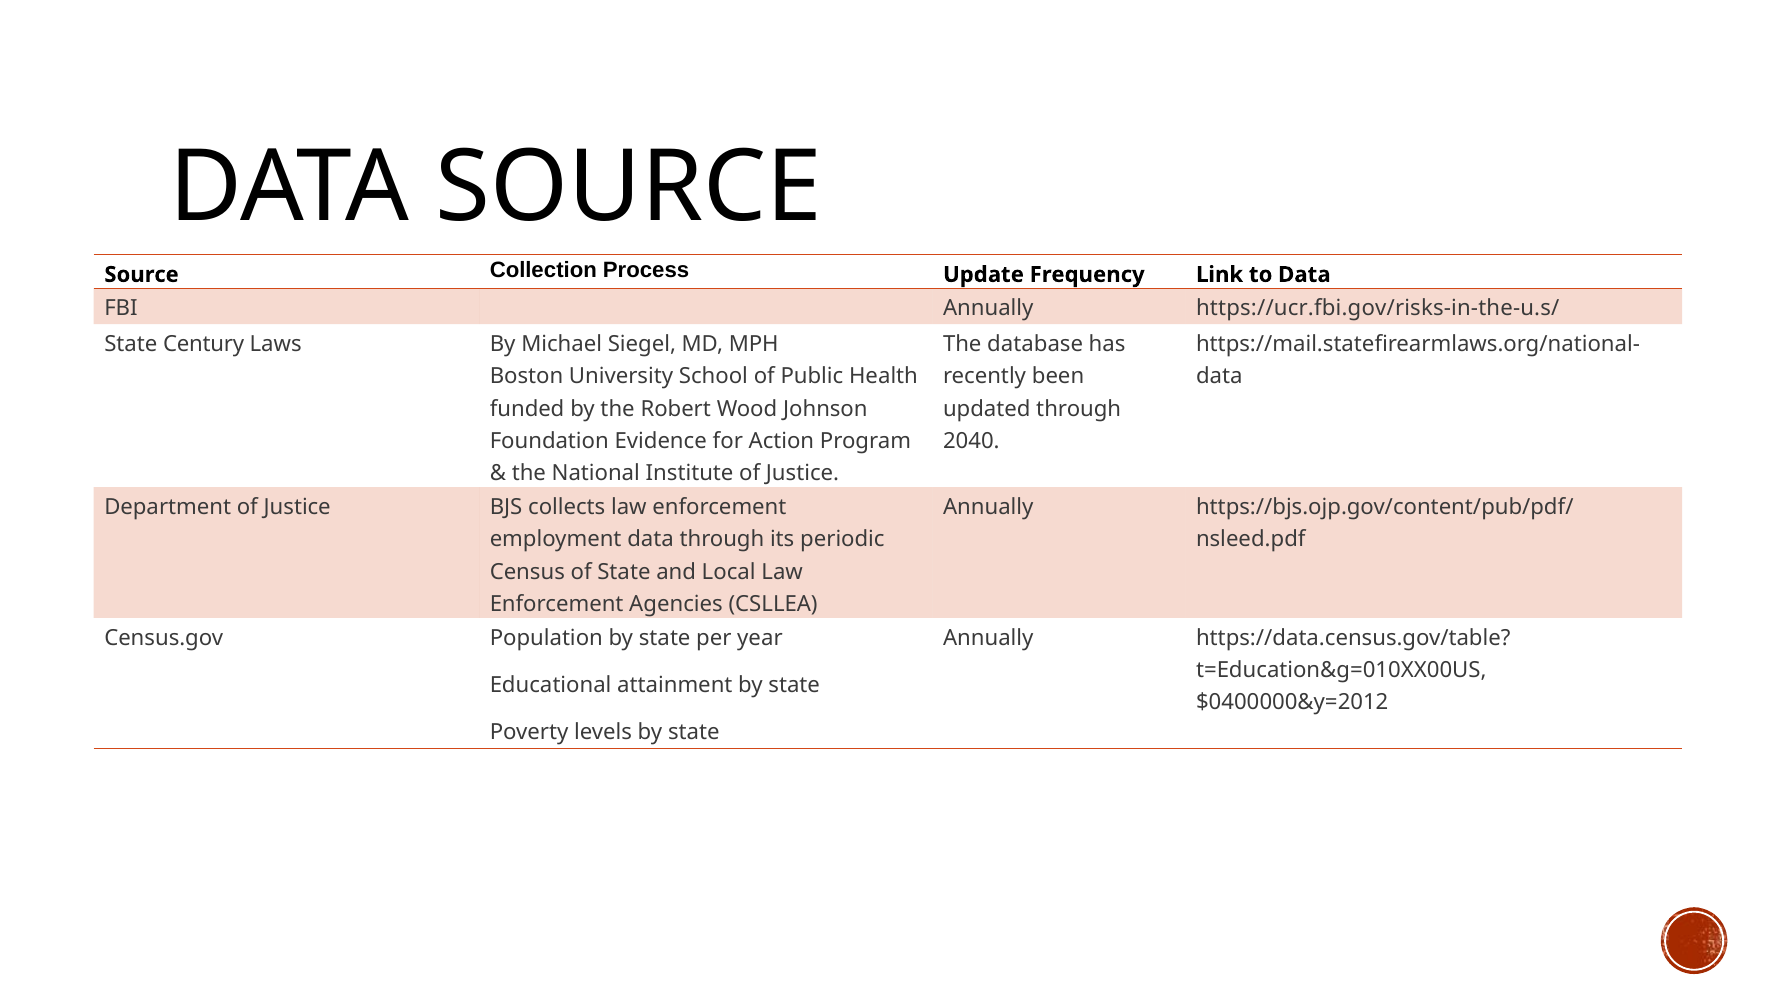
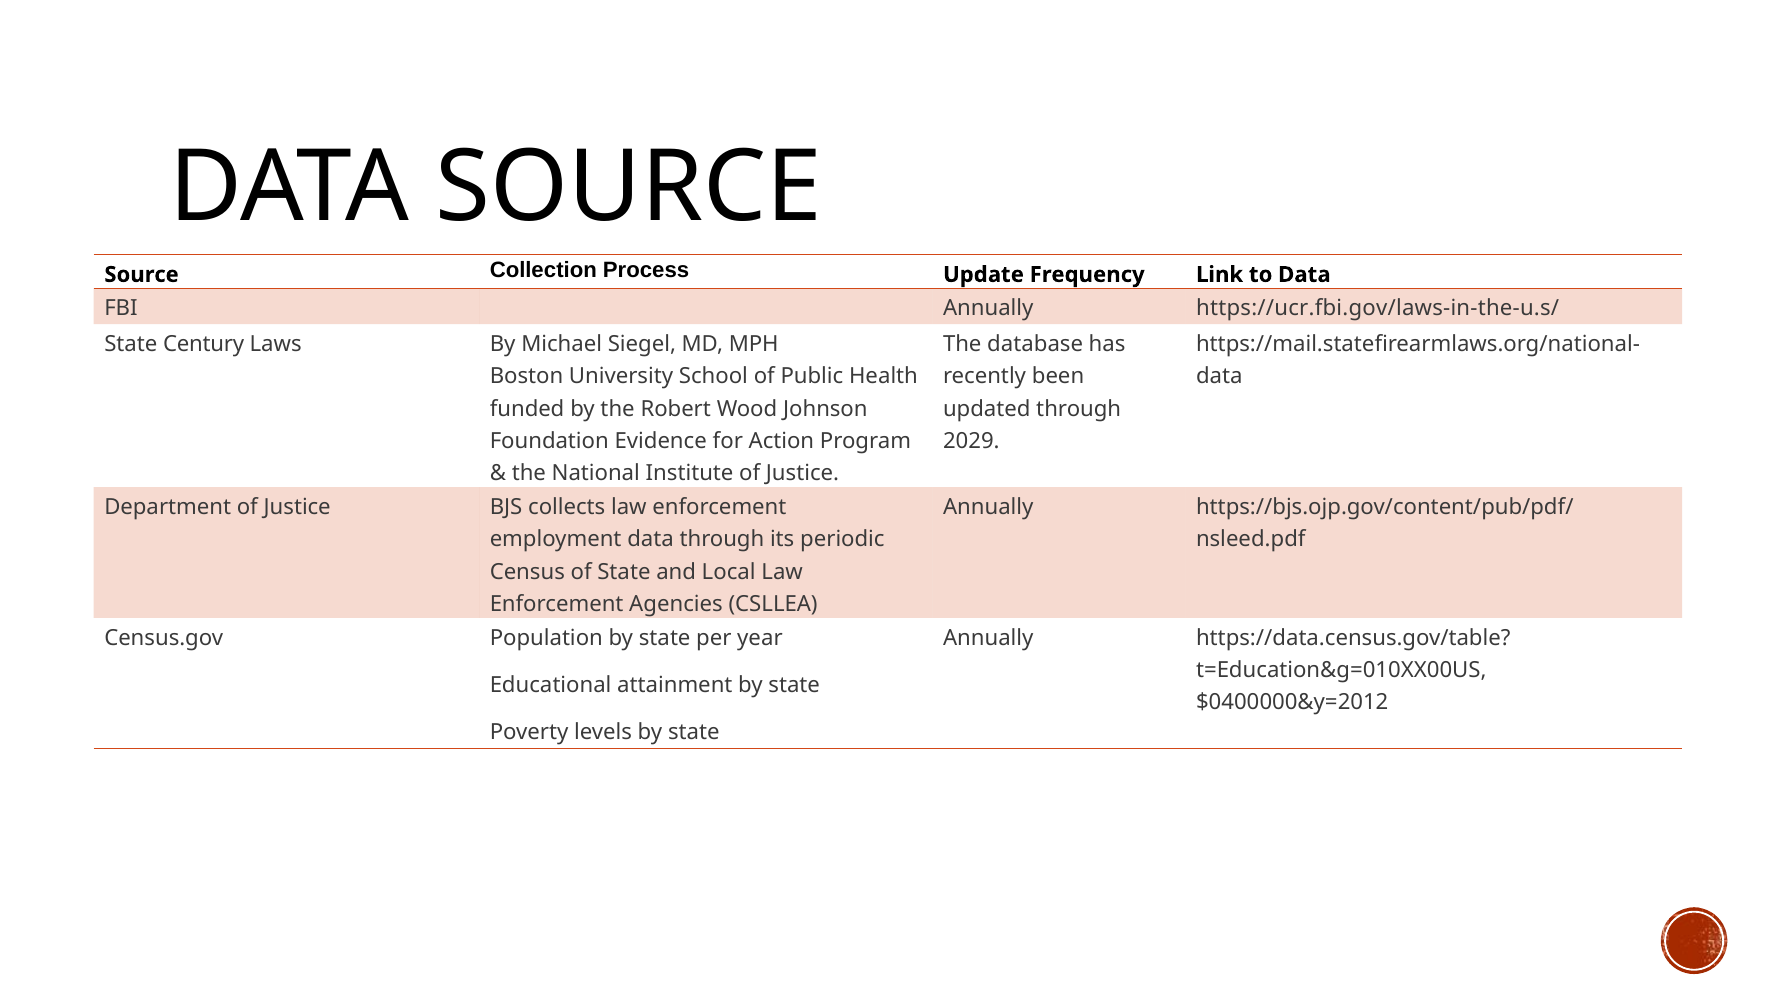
https://ucr.fbi.gov/risks-in-the-u.s/: https://ucr.fbi.gov/risks-in-the-u.s/ -> https://ucr.fbi.gov/laws-in-the-u.s/
2040: 2040 -> 2029
